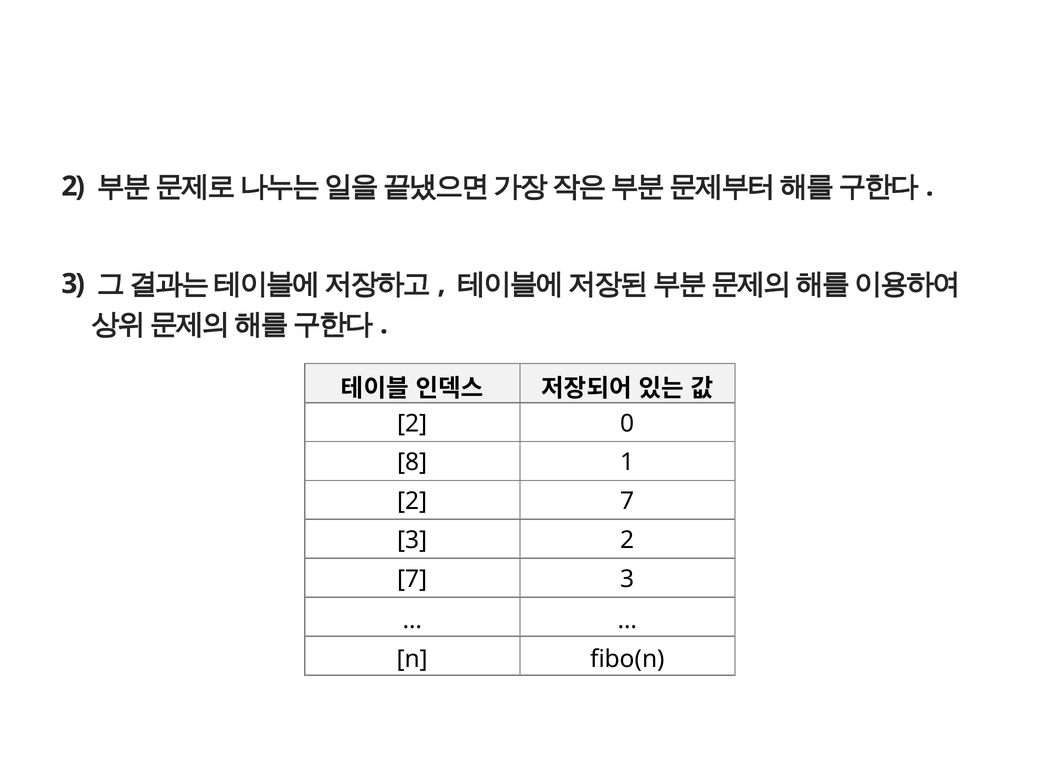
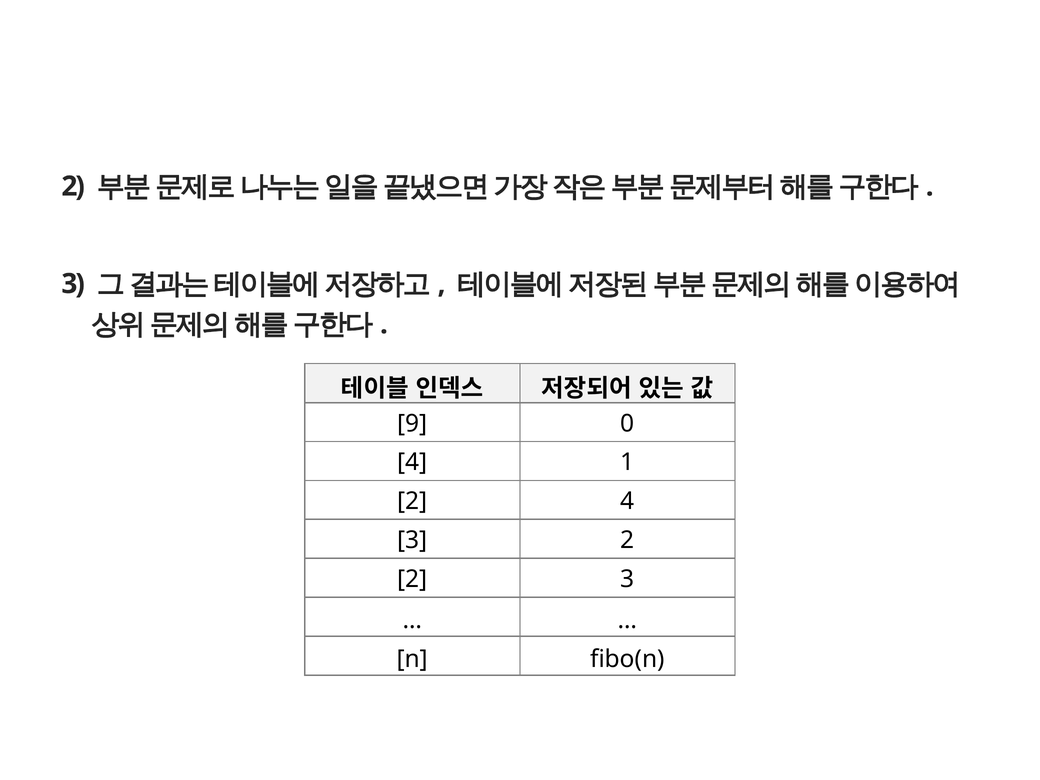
2 at (412, 423): 2 -> 9
8 at (412, 462): 8 -> 4
7 at (627, 501): 7 -> 4
7 at (412, 579): 7 -> 2
